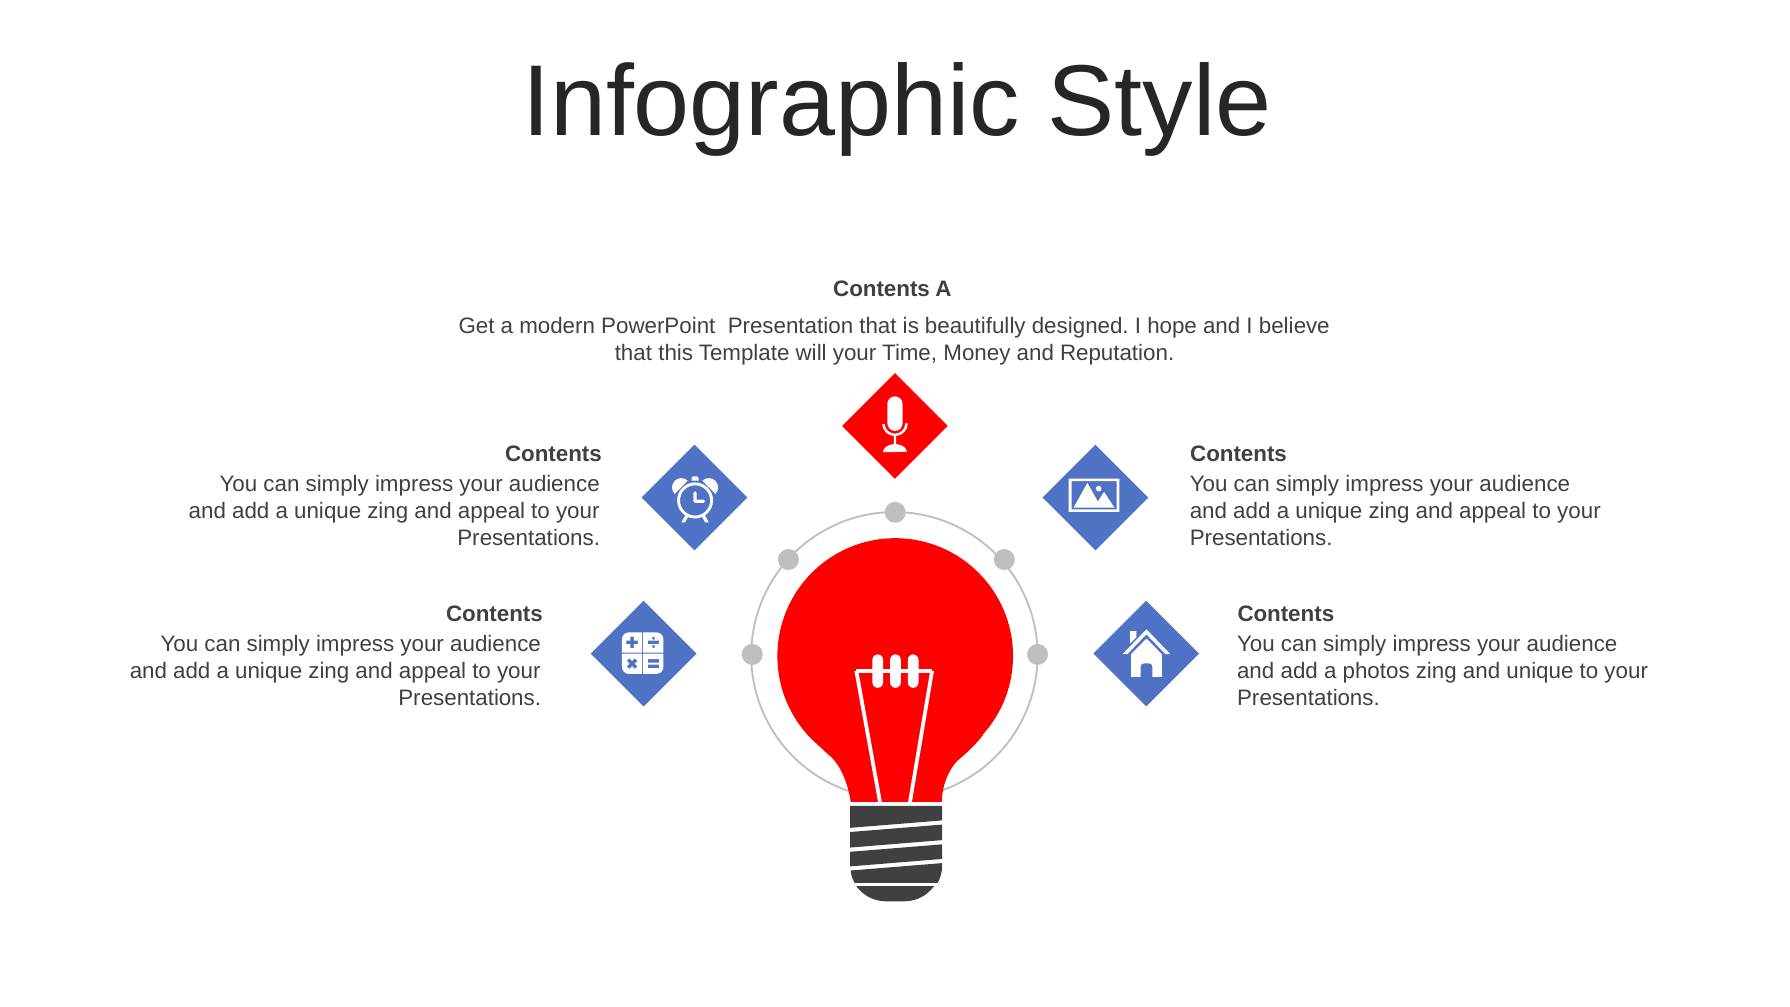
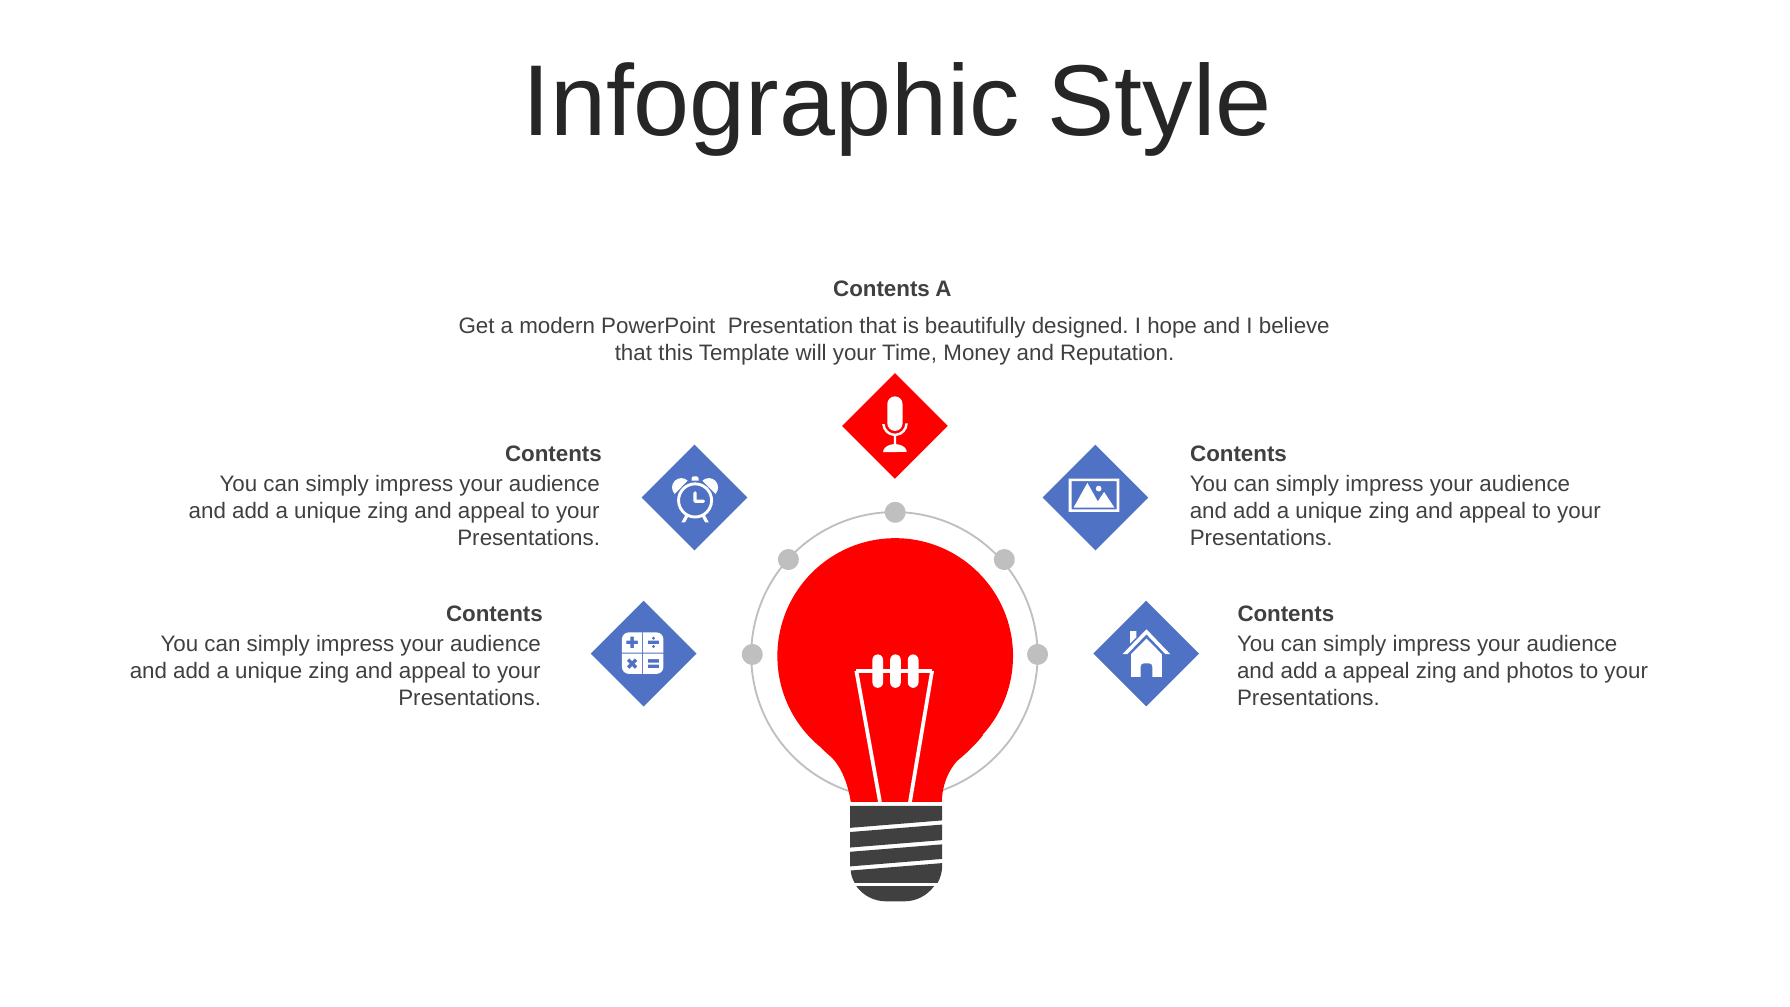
a photos: photos -> appeal
and unique: unique -> photos
